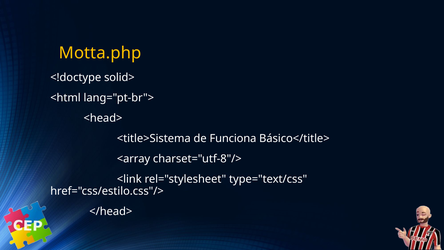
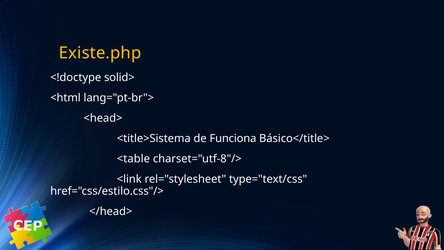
Motta.php: Motta.php -> Existe.php
<array: <array -> <table
